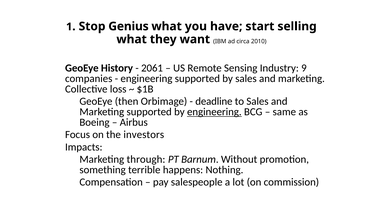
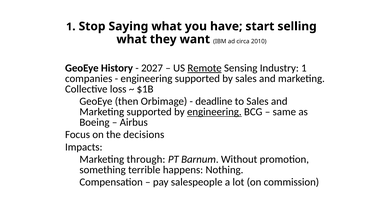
Genius: Genius -> Saying
2061: 2061 -> 2027
Remote underline: none -> present
Industry 9: 9 -> 1
investors: investors -> decisions
